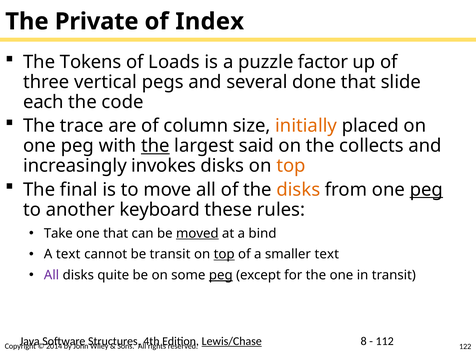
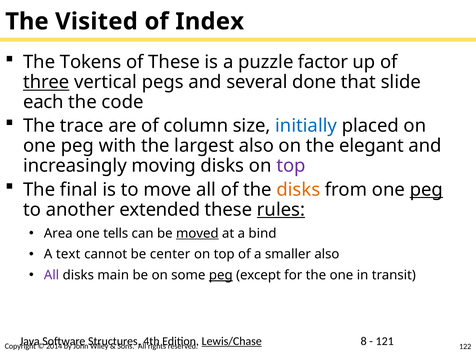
Private: Private -> Visited
of Loads: Loads -> These
three underline: none -> present
initially colour: orange -> blue
the at (155, 146) underline: present -> none
largest said: said -> also
collects: collects -> elegant
invokes: invokes -> moving
top at (291, 166) colour: orange -> purple
keyboard: keyboard -> extended
rules underline: none -> present
Take: Take -> Area
one that: that -> tells
be transit: transit -> center
top at (224, 254) underline: present -> none
smaller text: text -> also
quite: quite -> main
112: 112 -> 121
